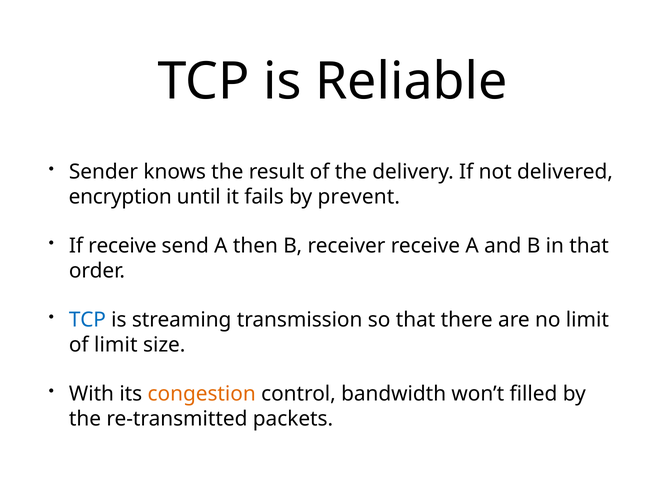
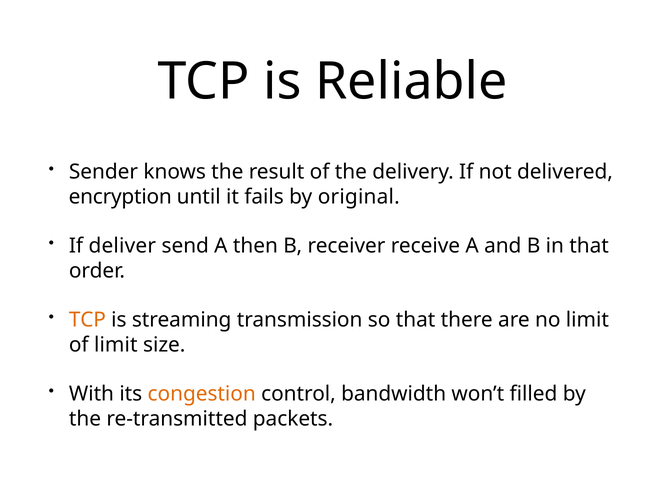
prevent: prevent -> original
If receive: receive -> deliver
TCP at (87, 320) colour: blue -> orange
